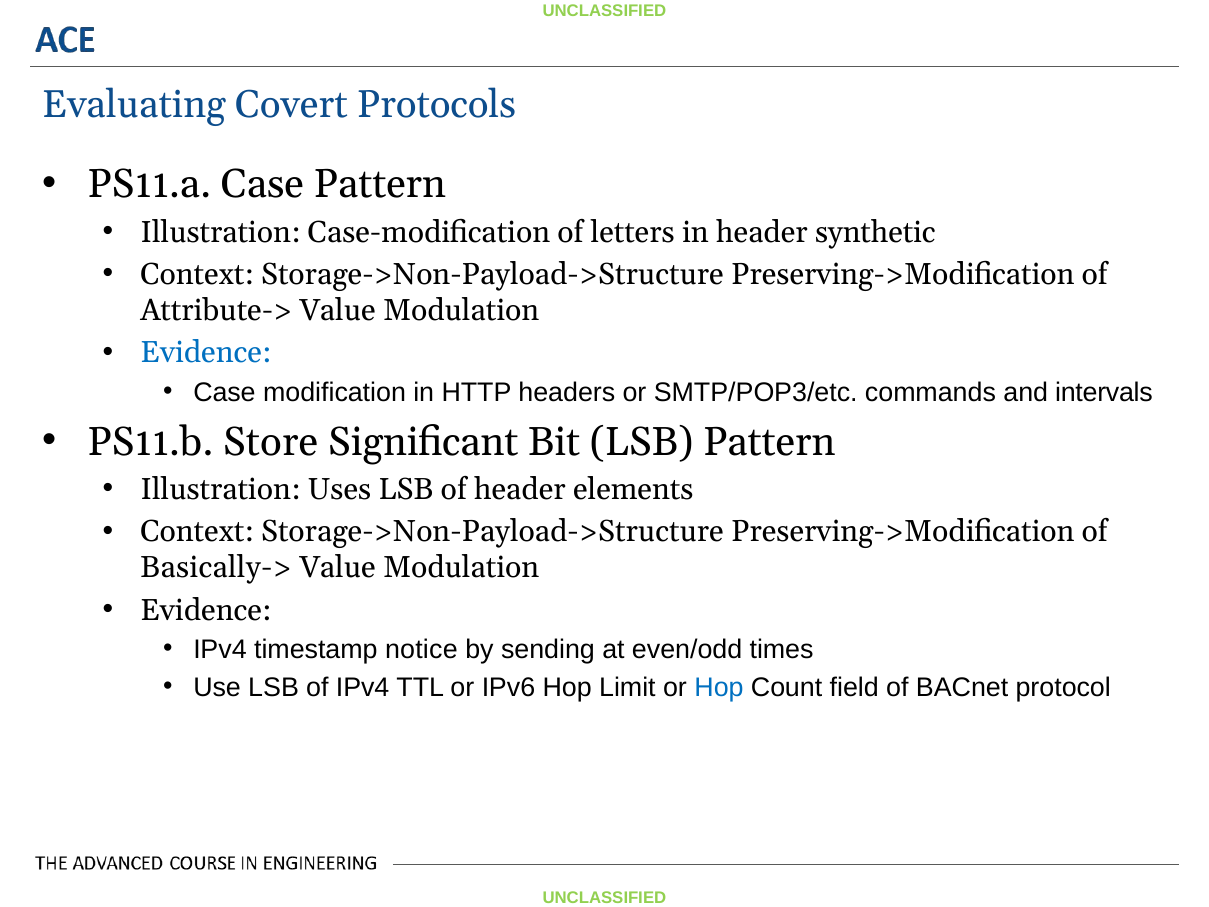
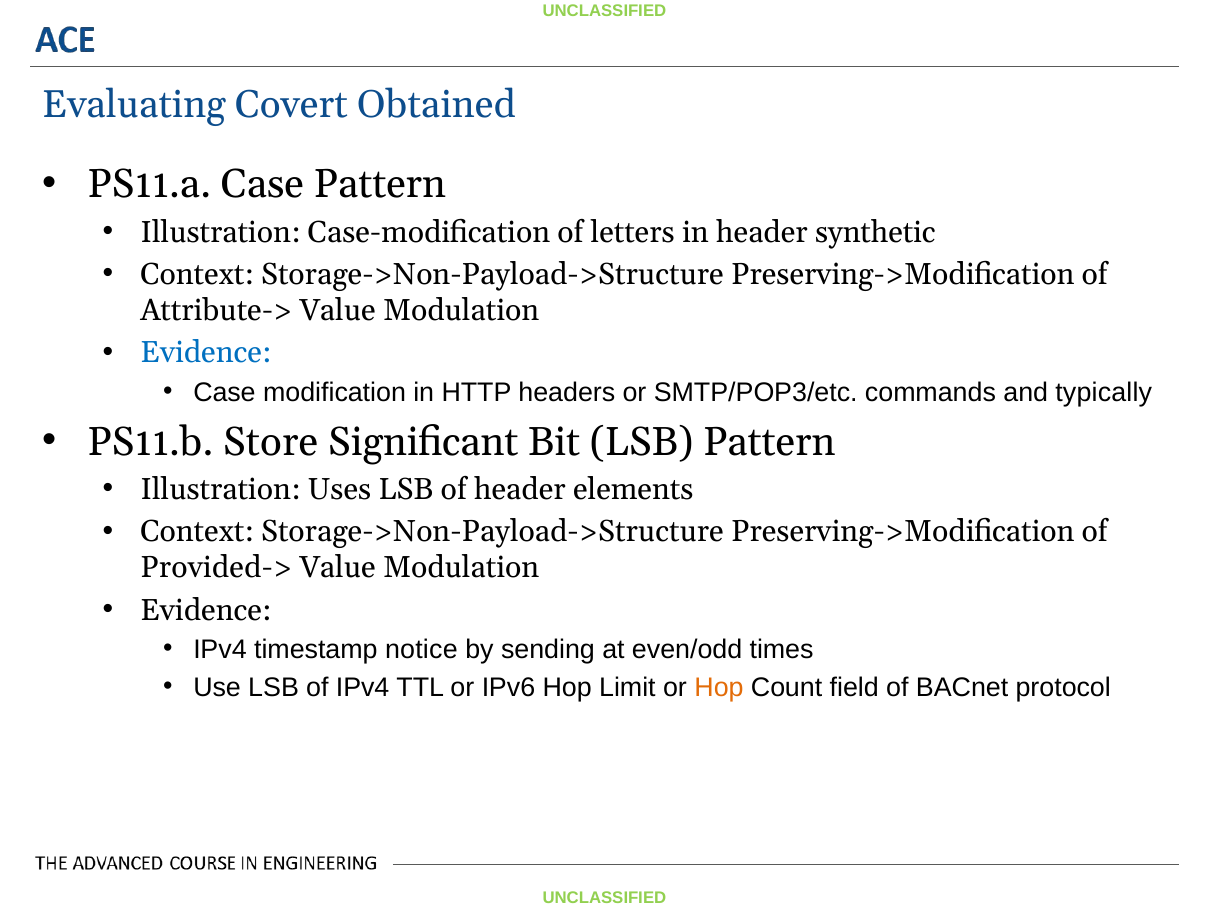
Protocols: Protocols -> Obtained
intervals: intervals -> typically
Basically->: Basically-> -> Provided->
Hop at (719, 687) colour: blue -> orange
